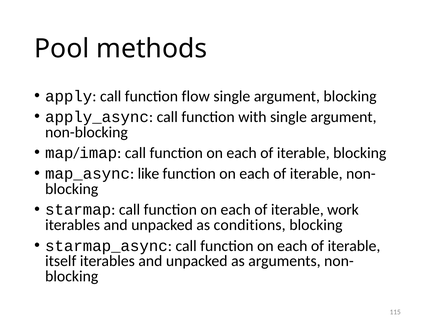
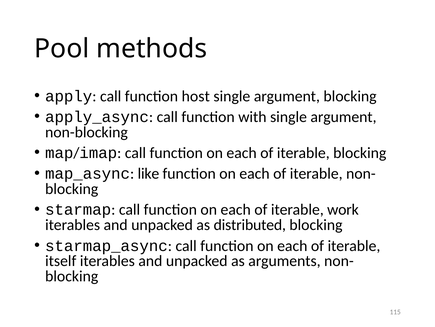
flow: flow -> host
conditions: conditions -> distributed
